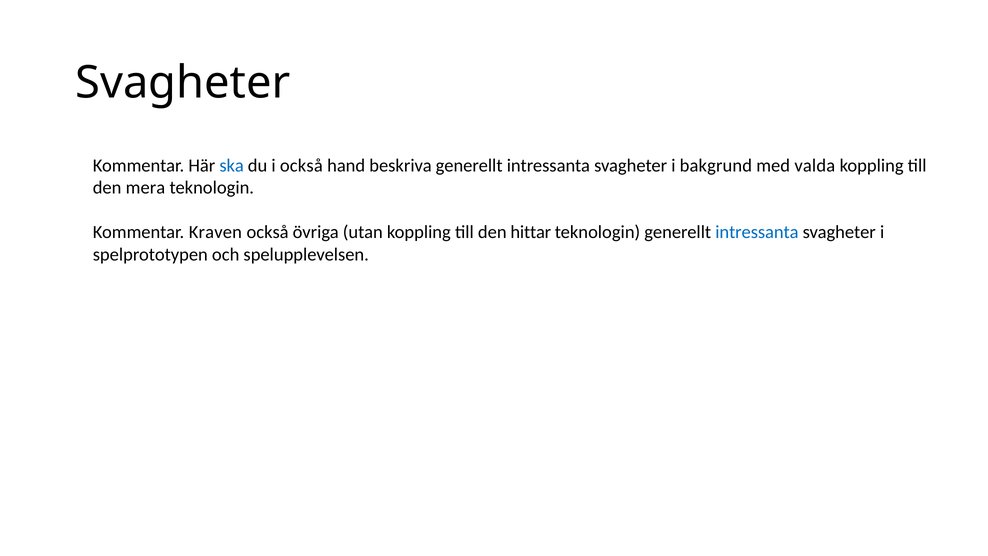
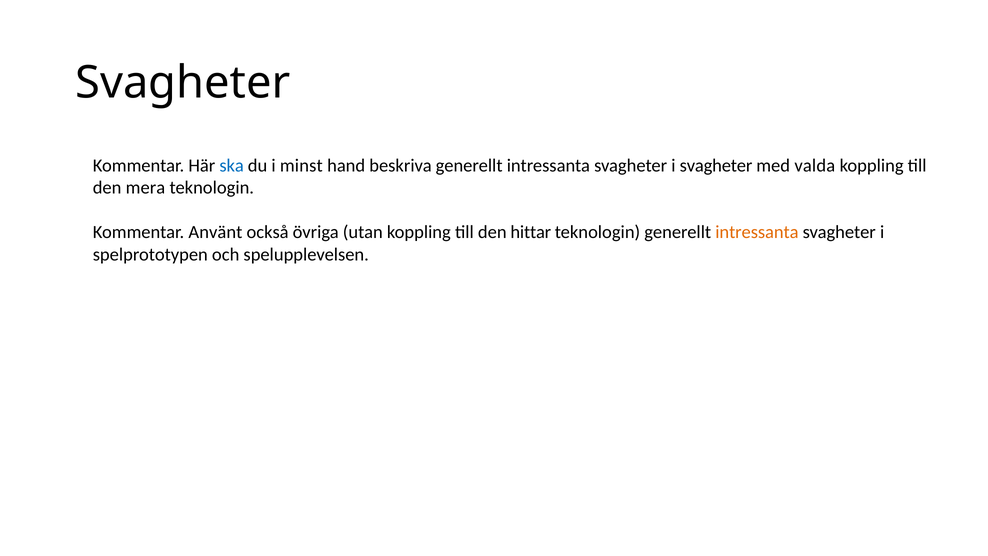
i också: också -> minst
i bakgrund: bakgrund -> svagheter
Kraven: Kraven -> Använt
intressanta at (757, 232) colour: blue -> orange
